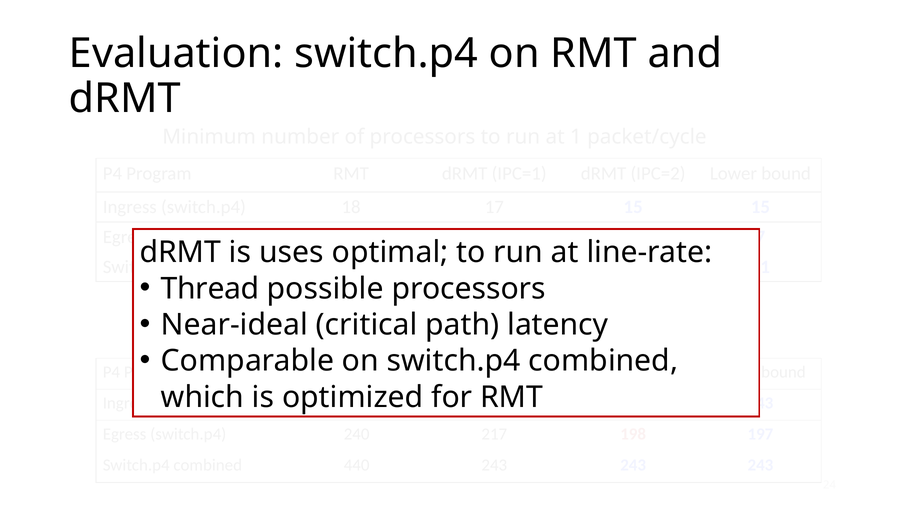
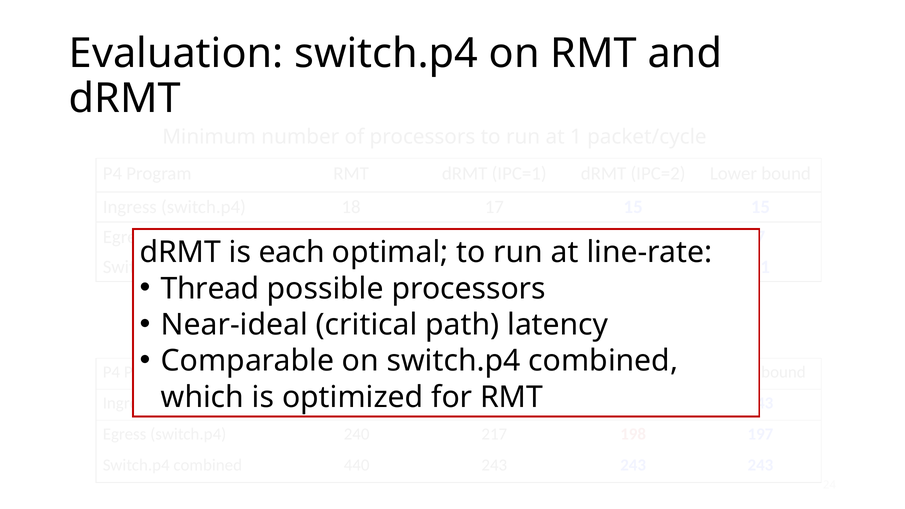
uses: uses -> each
